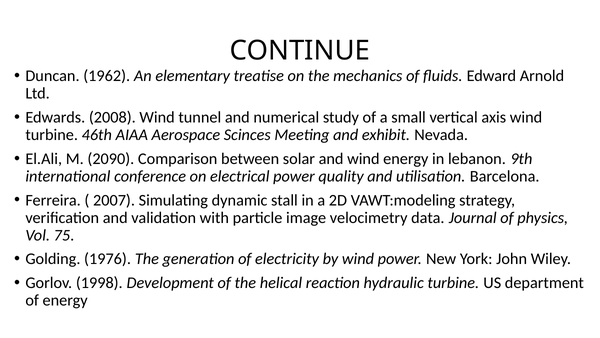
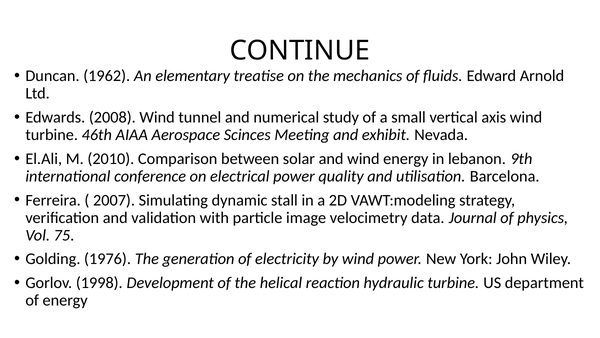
2090: 2090 -> 2010
